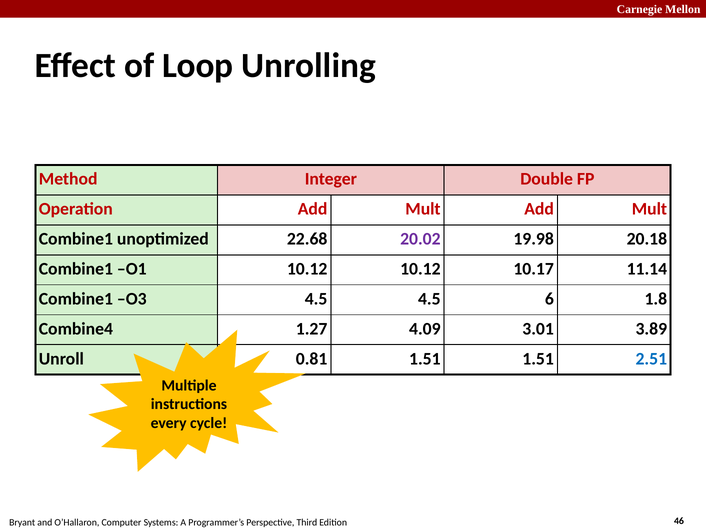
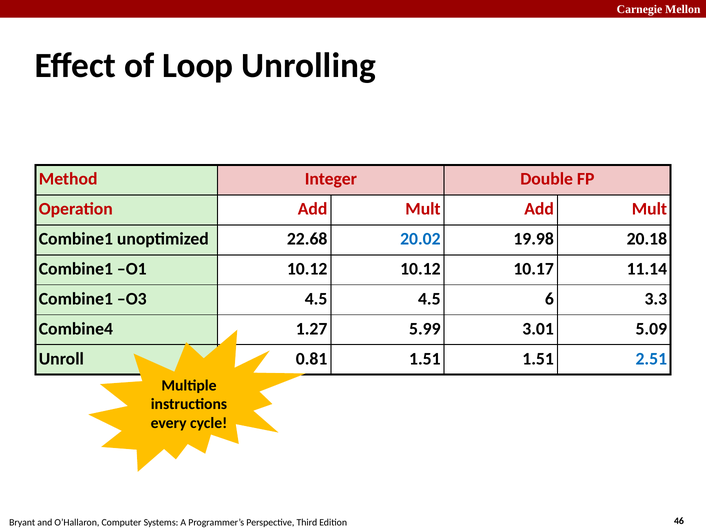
20.02 colour: purple -> blue
1.8: 1.8 -> 3.3
4.09: 4.09 -> 5.99
3.89: 3.89 -> 5.09
